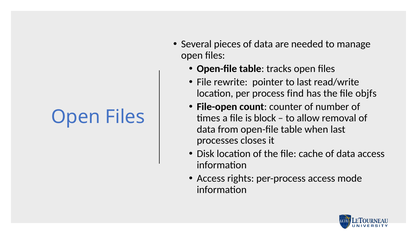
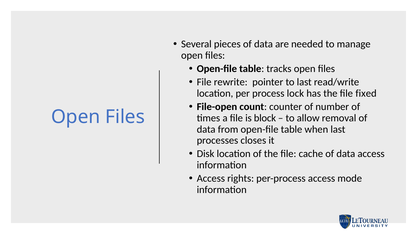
find: find -> lock
objfs: objfs -> fixed
